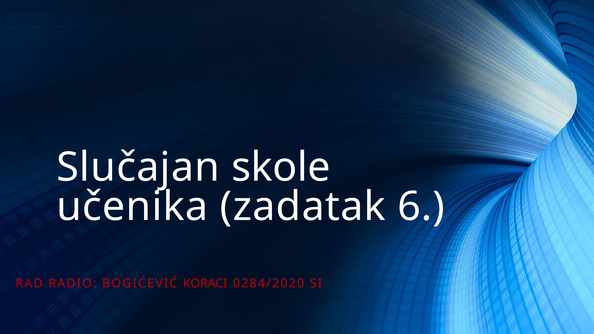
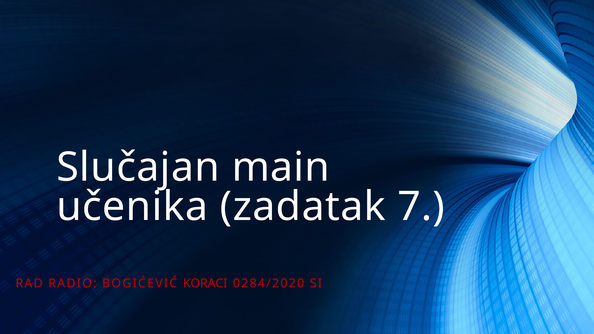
skole: skole -> main
6: 6 -> 7
